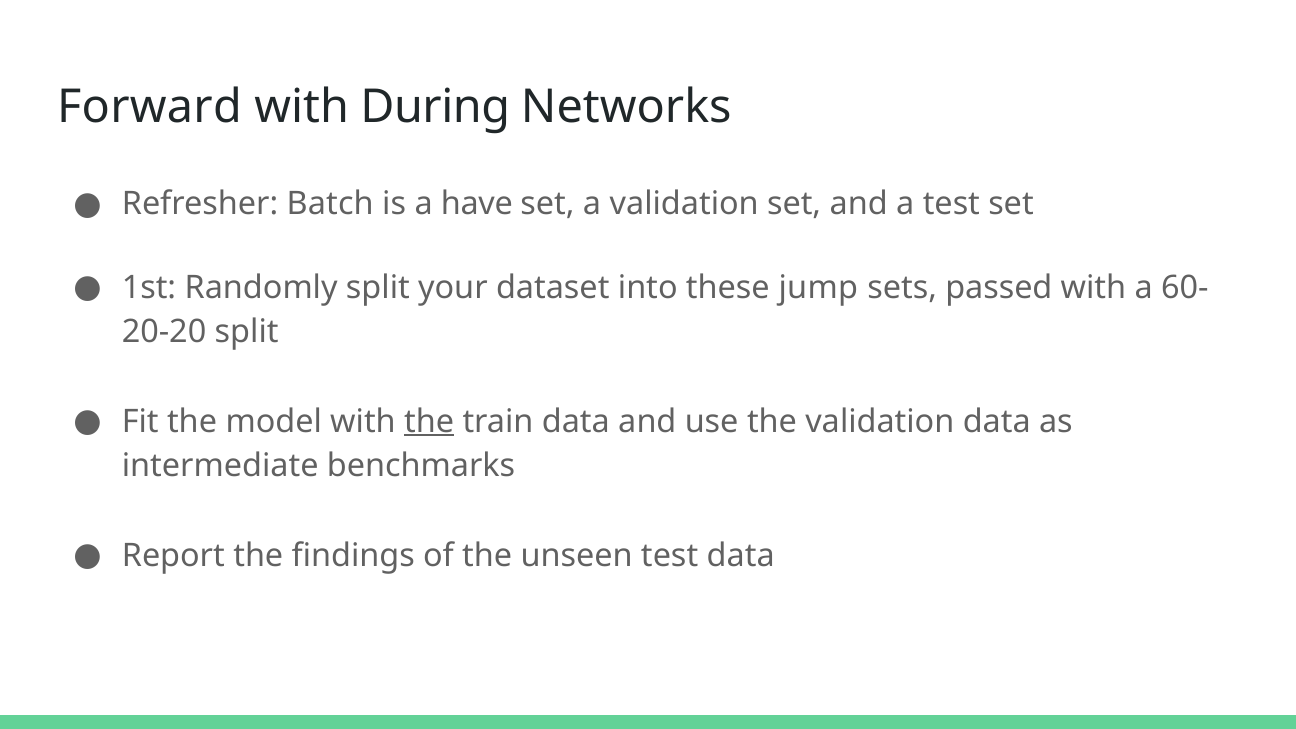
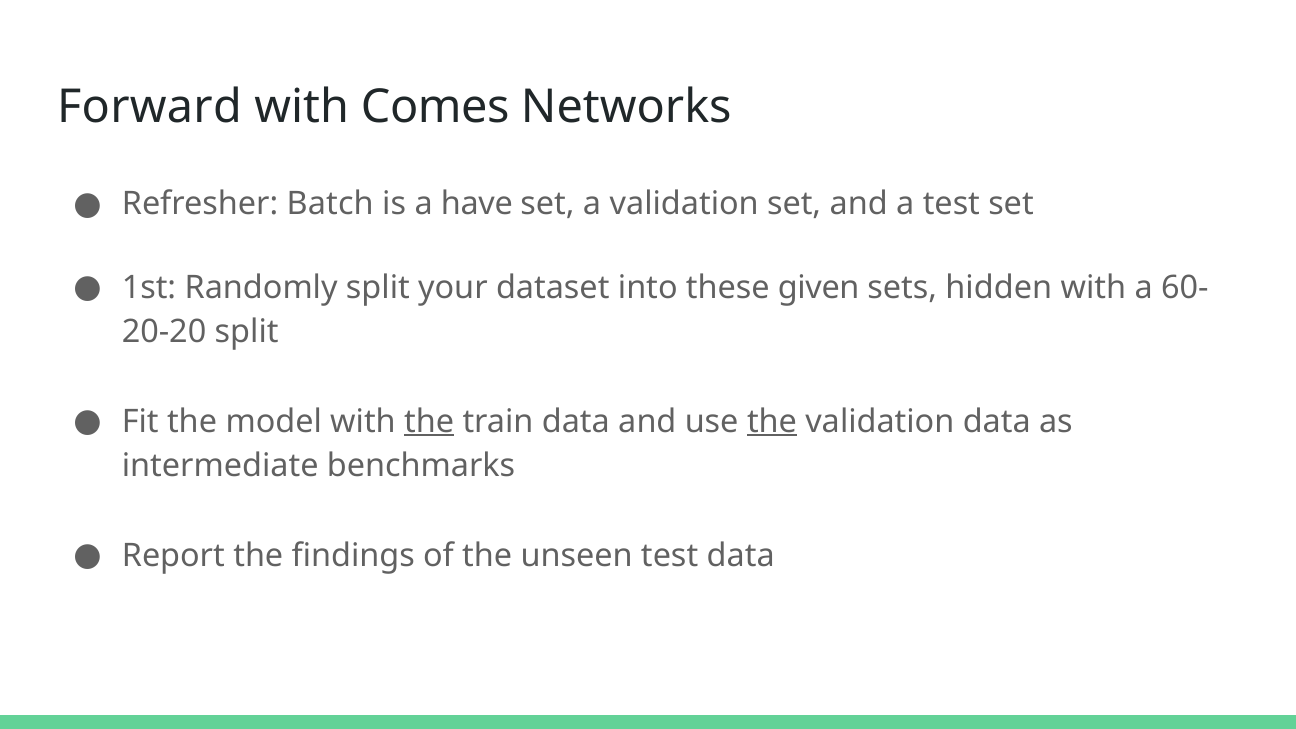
During: During -> Comes
jump: jump -> given
passed: passed -> hidden
the at (772, 421) underline: none -> present
